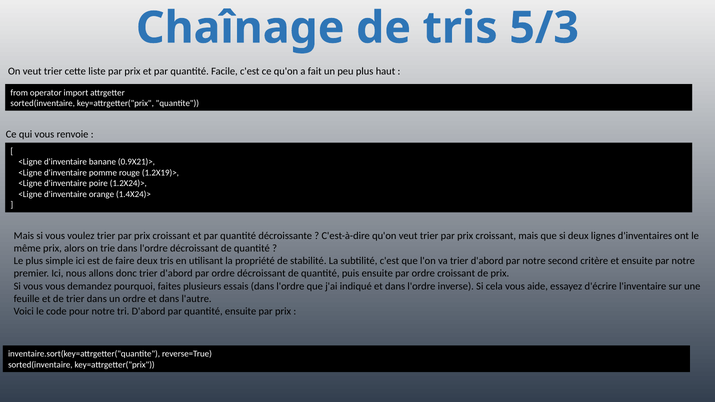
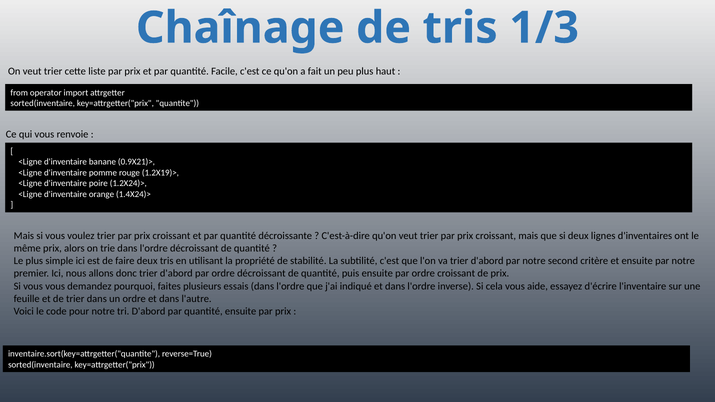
5/3: 5/3 -> 1/3
